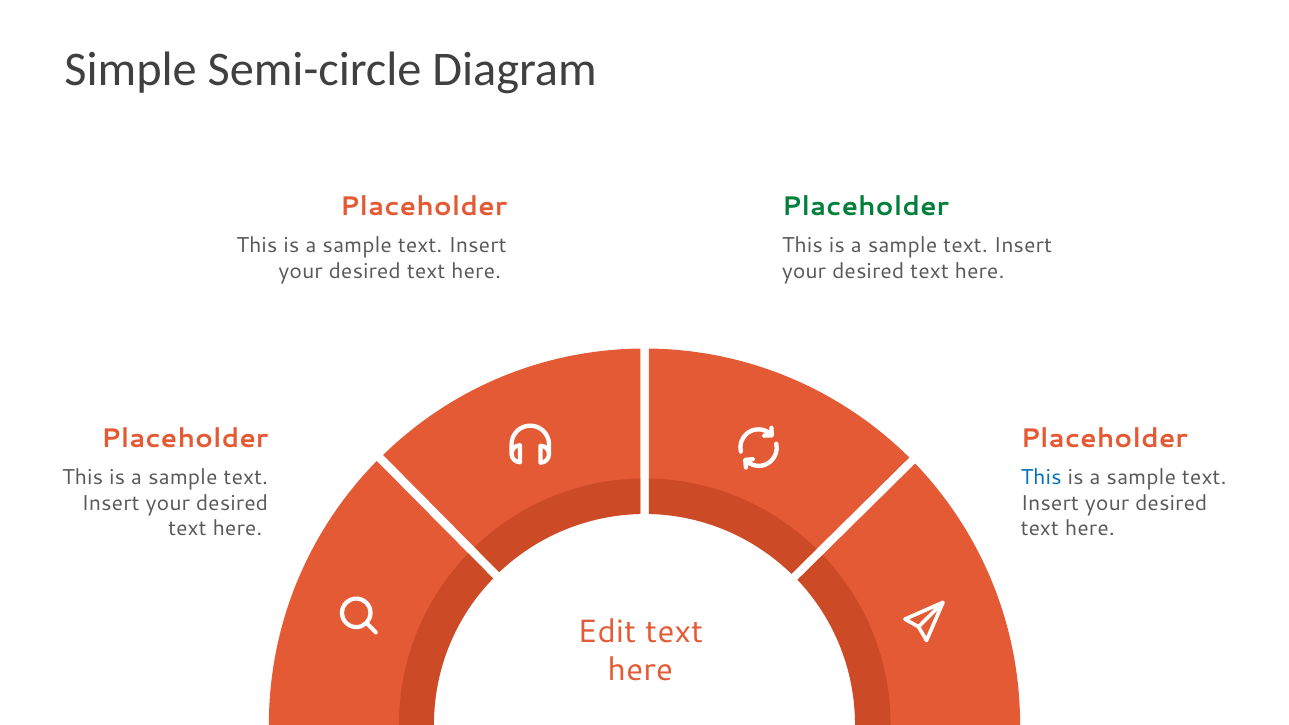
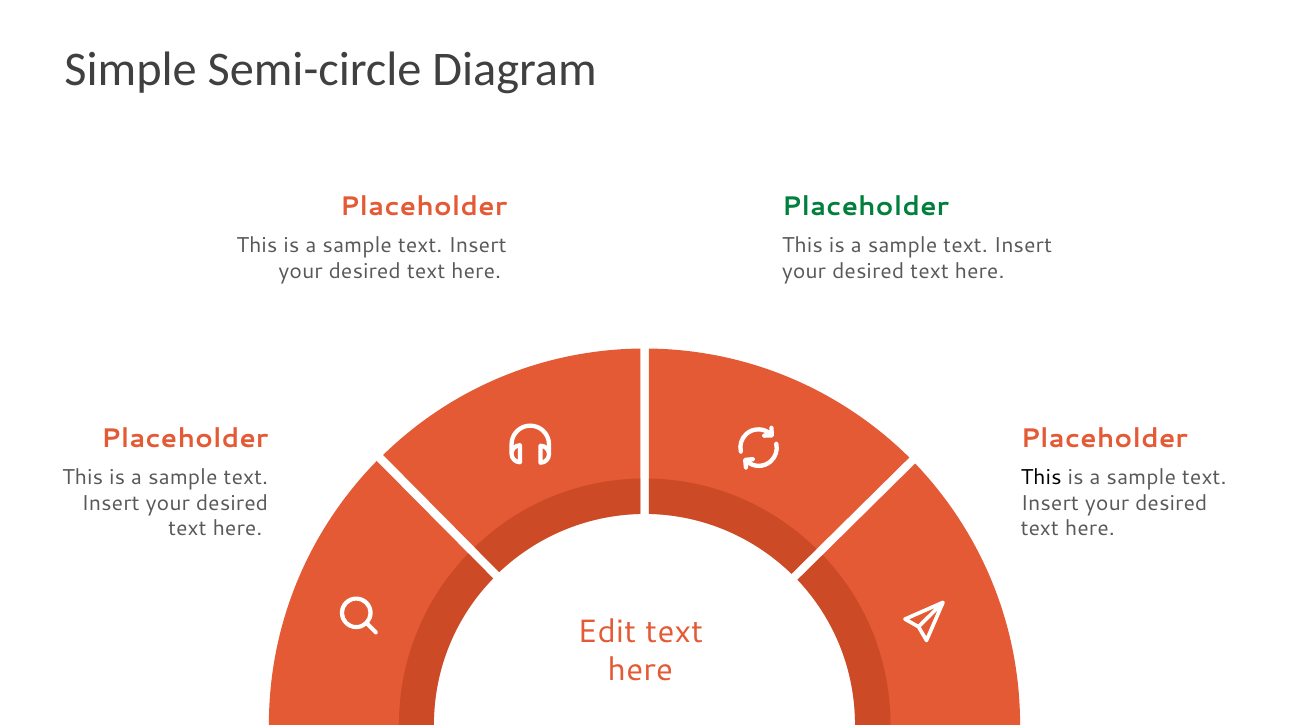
This at (1041, 477) colour: blue -> black
